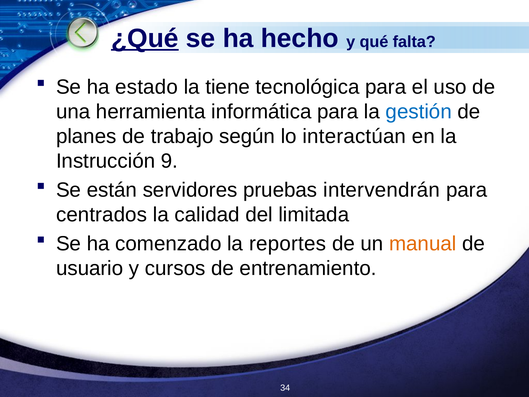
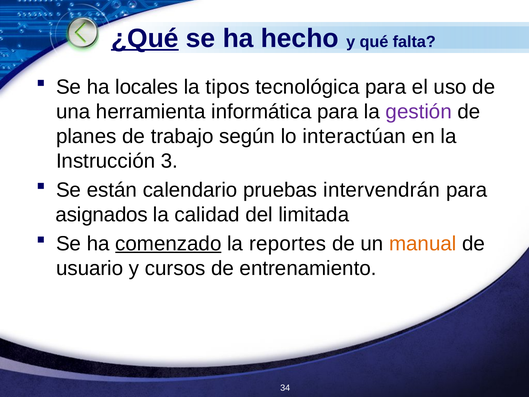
estado: estado -> locales
tiene: tiene -> tipos
gestión colour: blue -> purple
9: 9 -> 3
servidores: servidores -> calendario
centrados: centrados -> asignados
comenzado underline: none -> present
